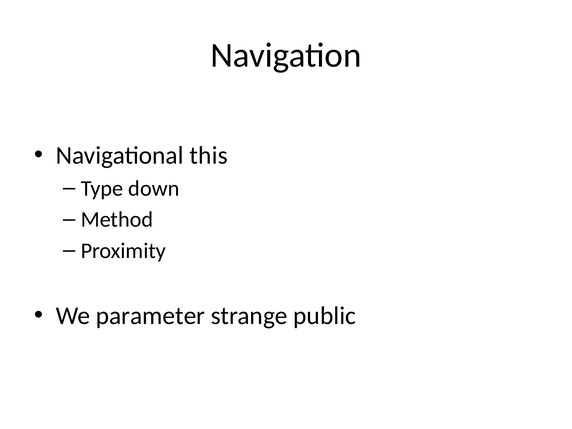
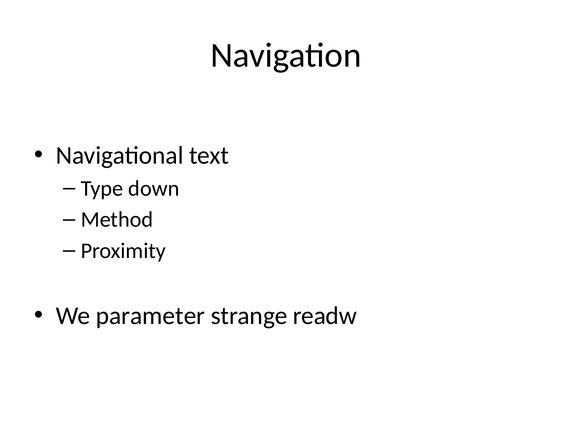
this: this -> text
public: public -> readw
